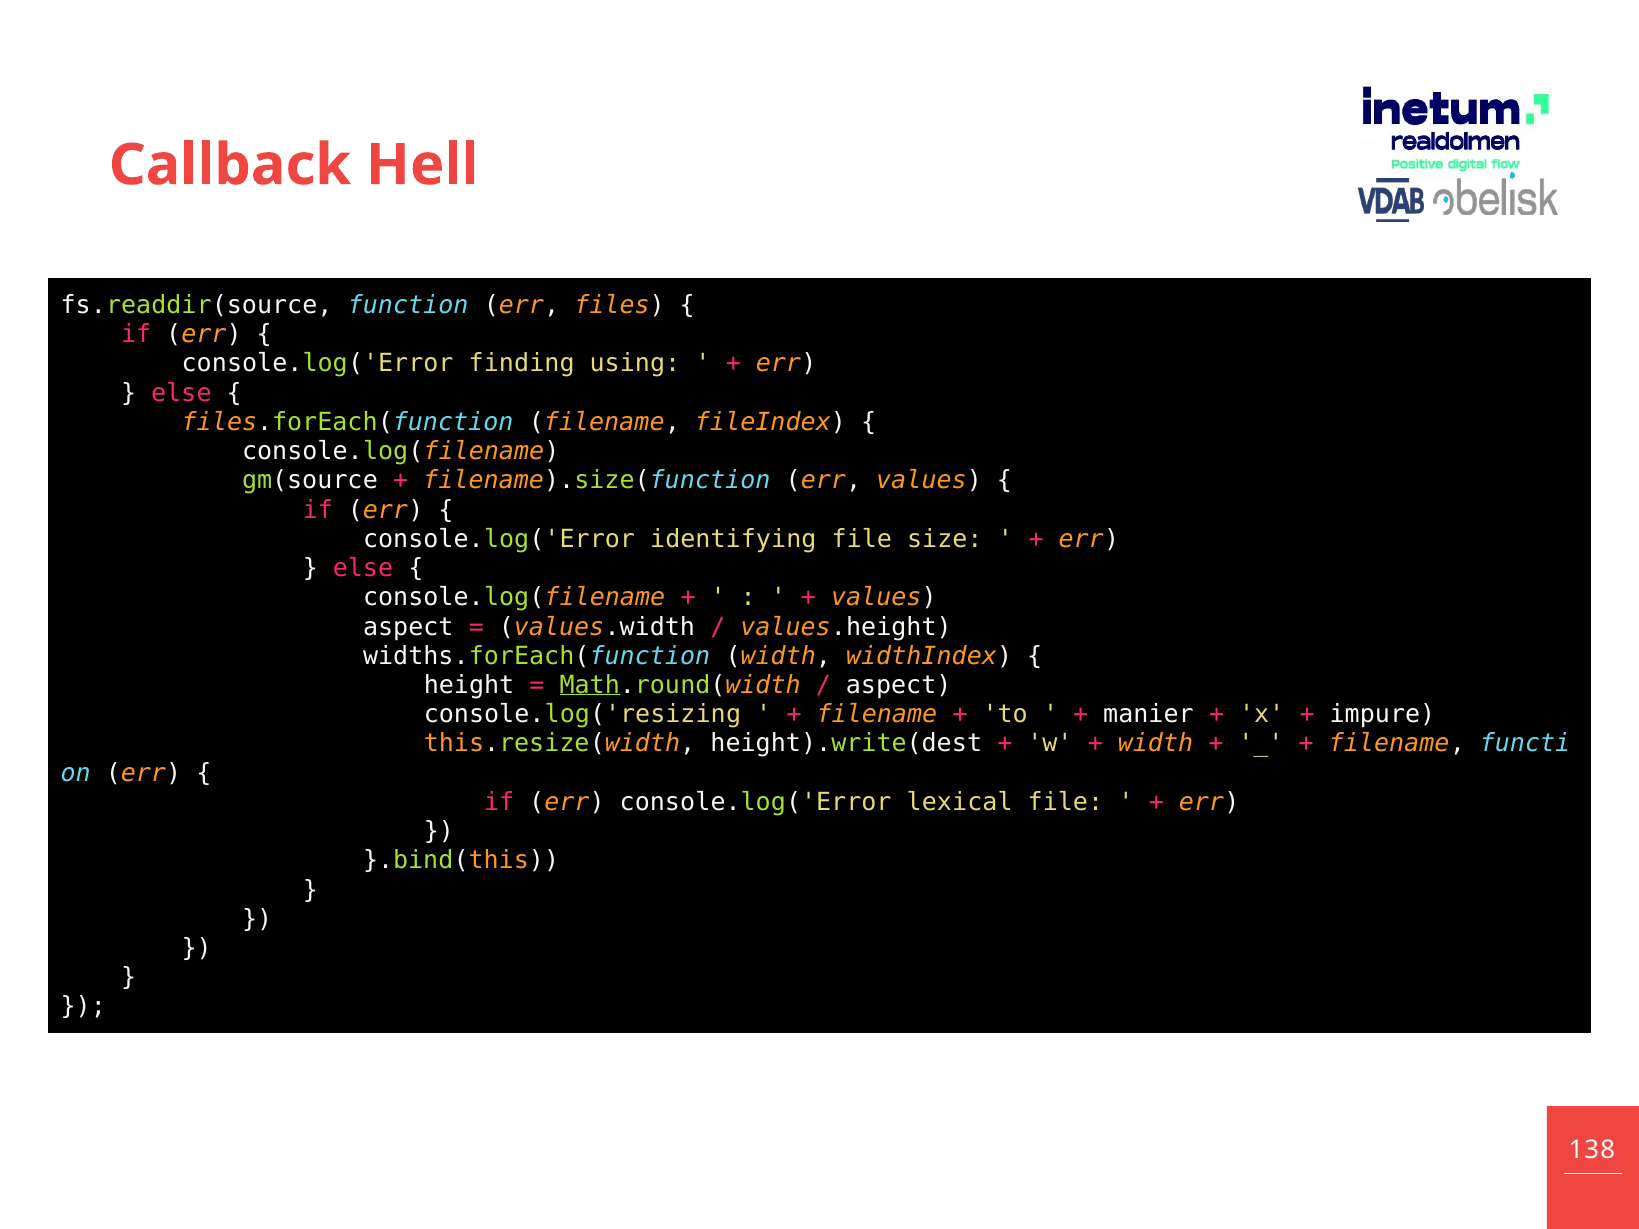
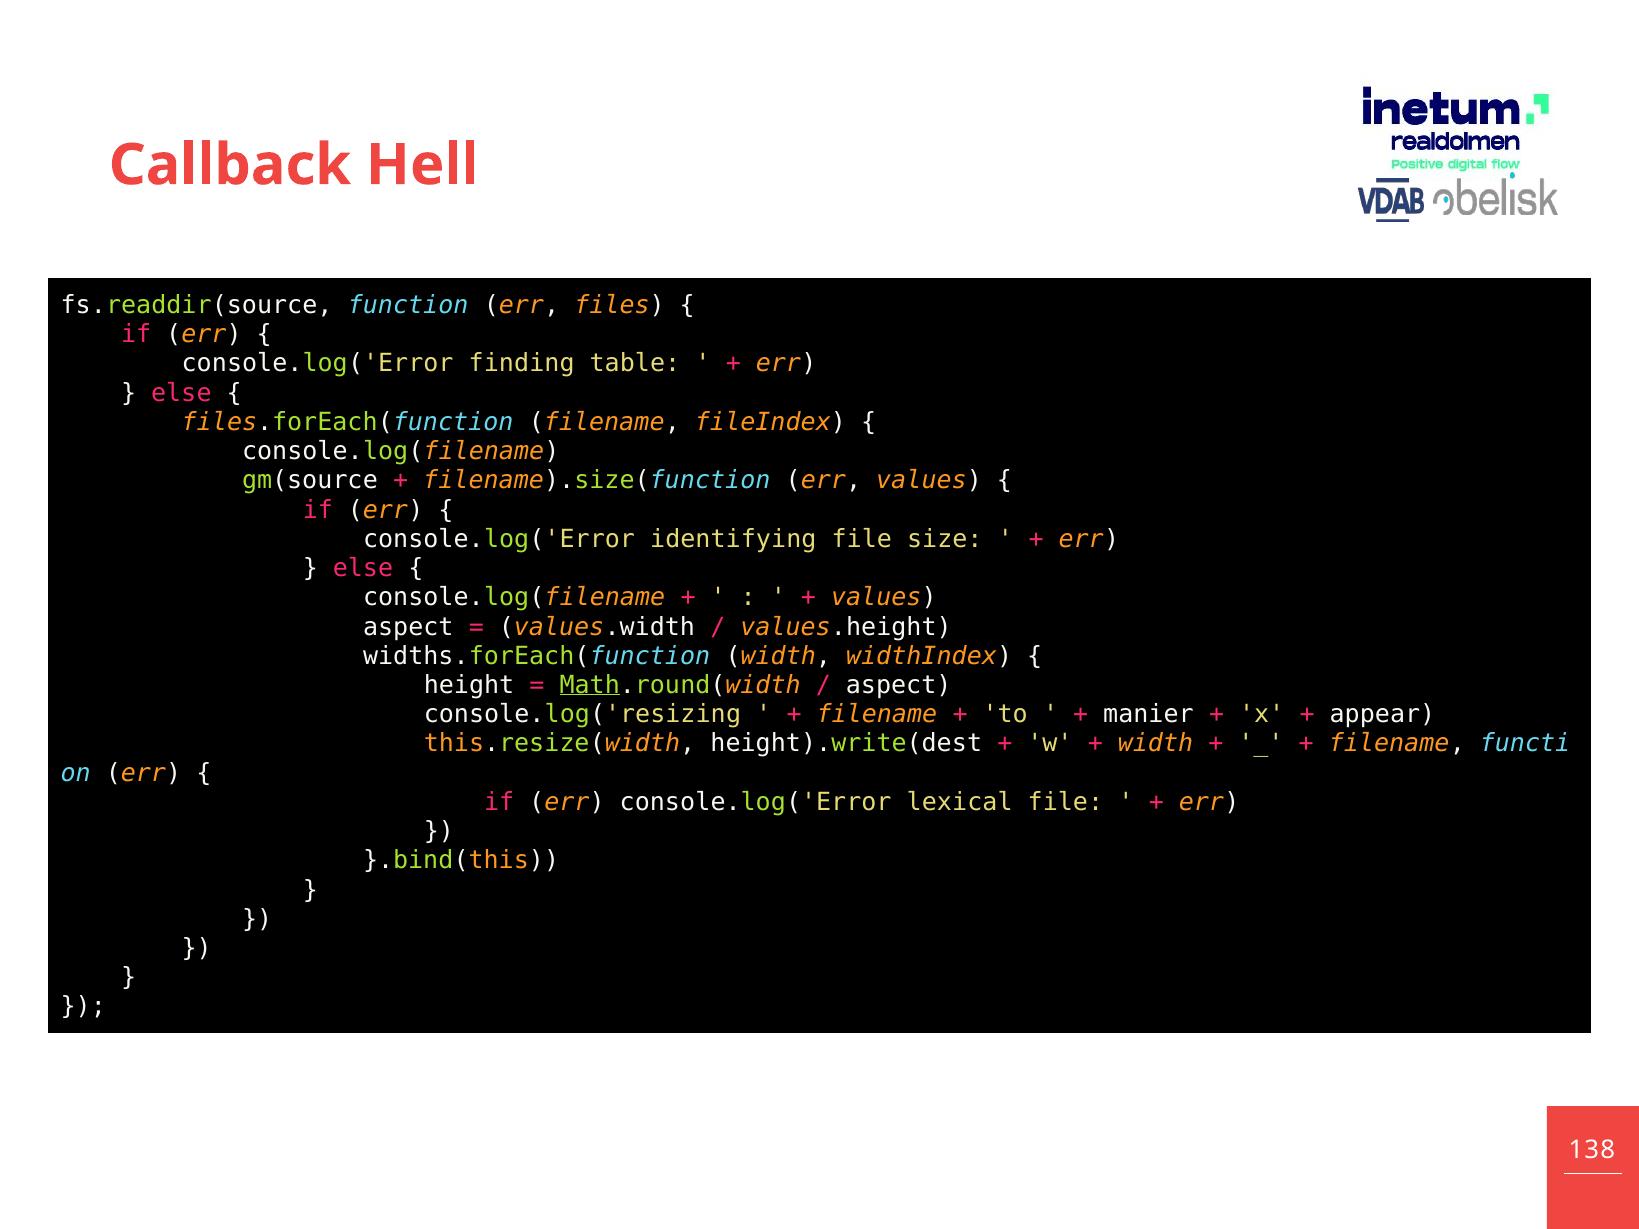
using: using -> table
impure: impure -> appear
